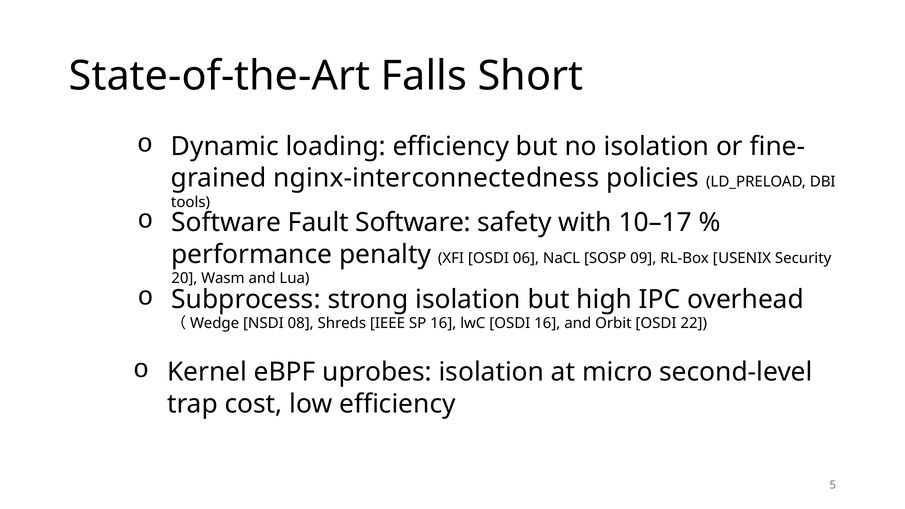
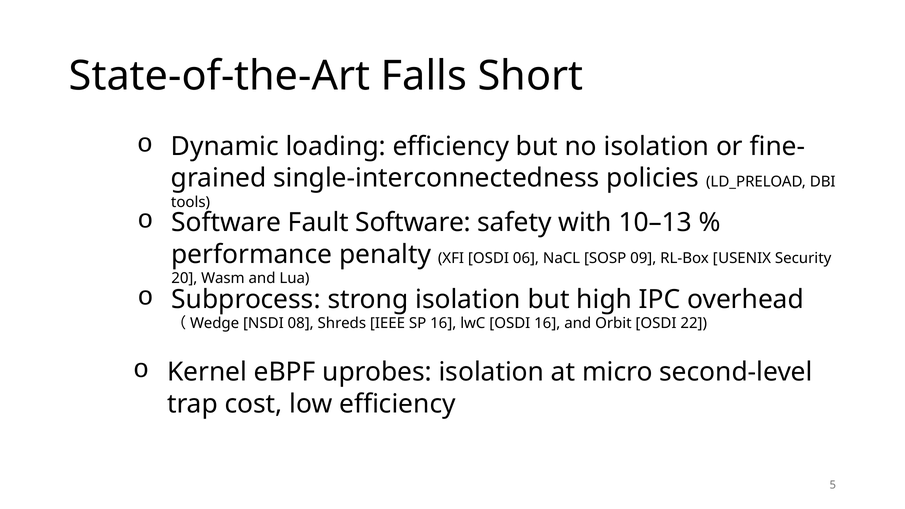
nginx-interconnectedness: nginx-interconnectedness -> single-interconnectedness
10–17: 10–17 -> 10–13
